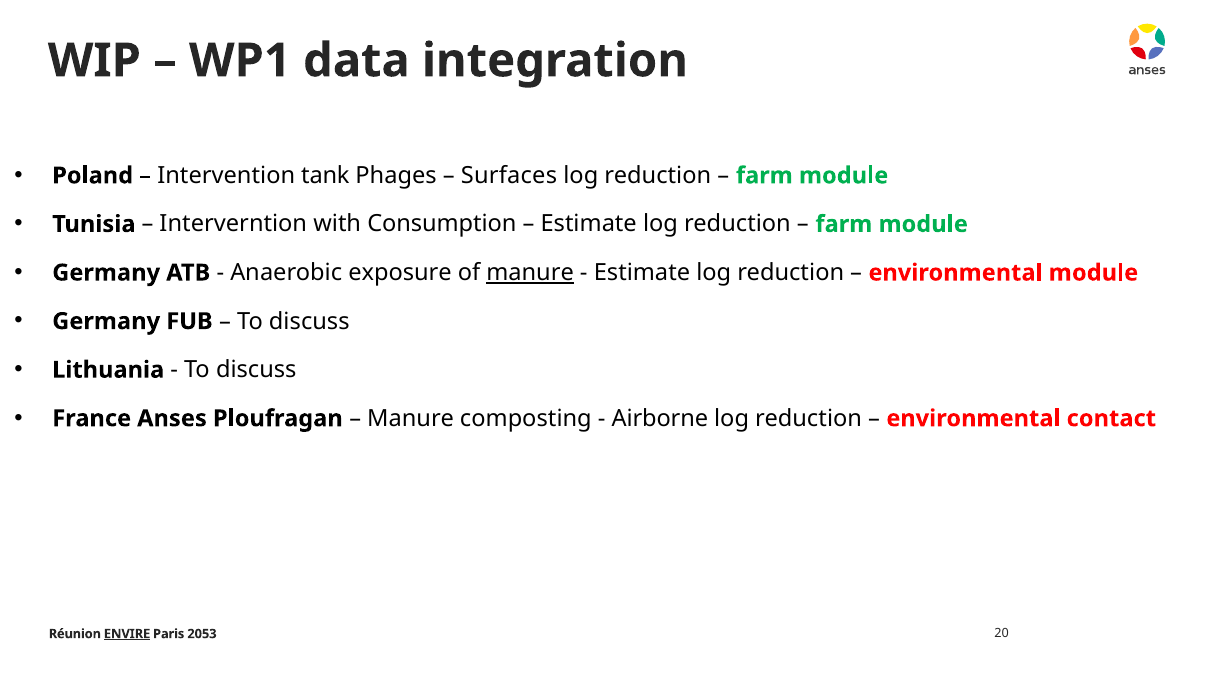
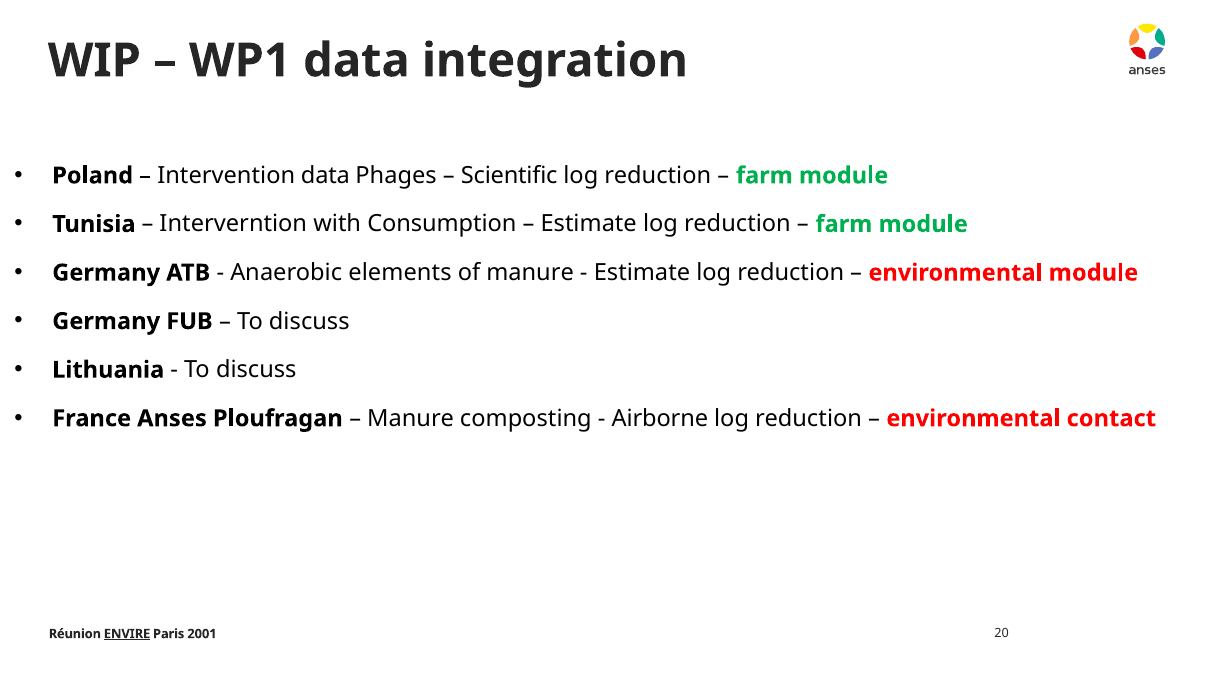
Intervention tank: tank -> data
Surfaces: Surfaces -> Scientific
exposure: exposure -> elements
manure at (530, 273) underline: present -> none
2053: 2053 -> 2001
